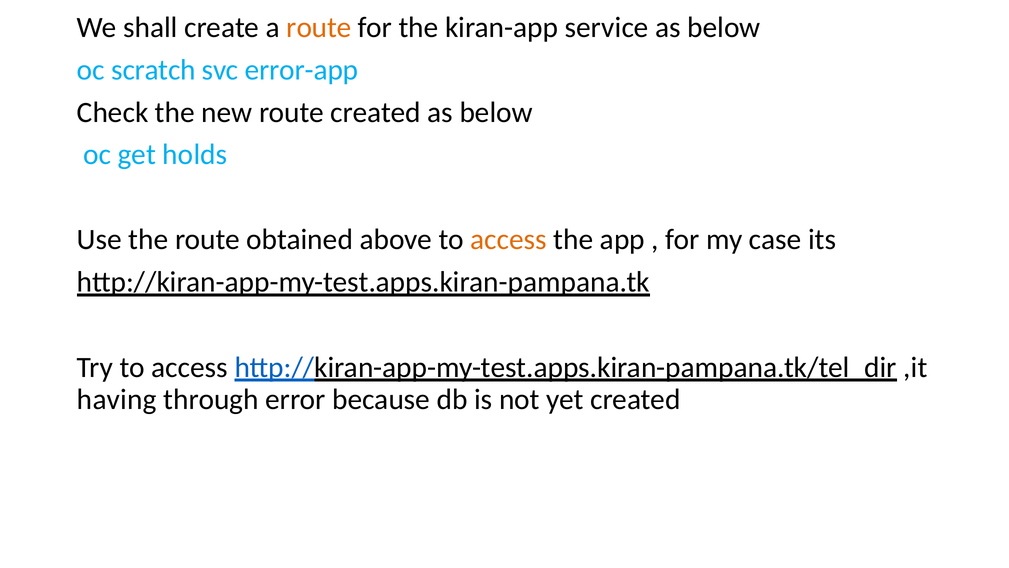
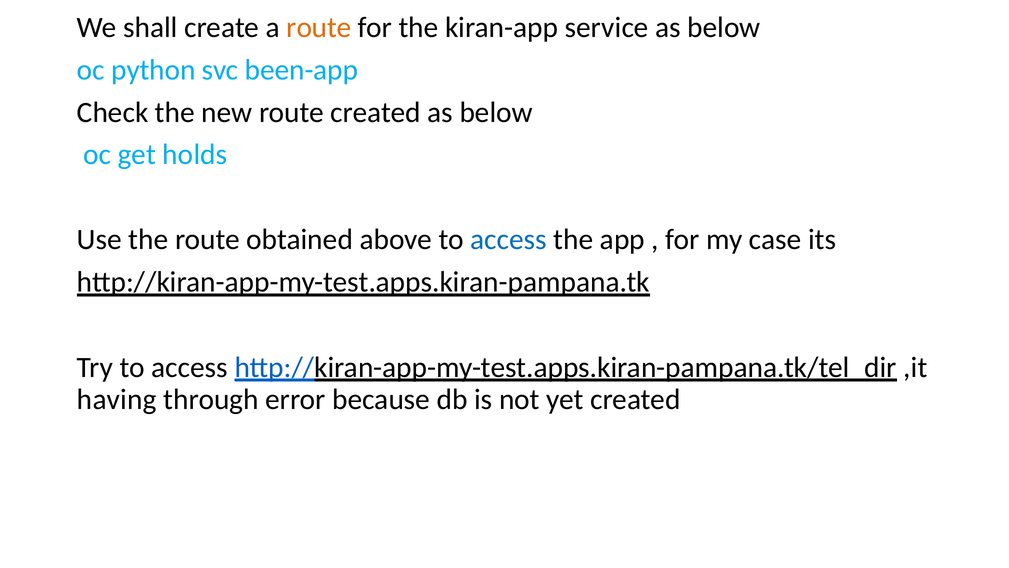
scratch: scratch -> python
error-app: error-app -> been-app
access at (509, 239) colour: orange -> blue
